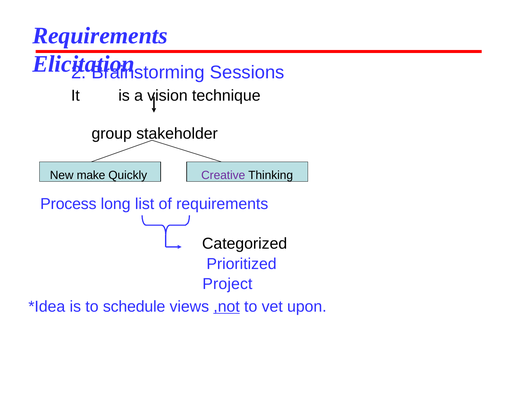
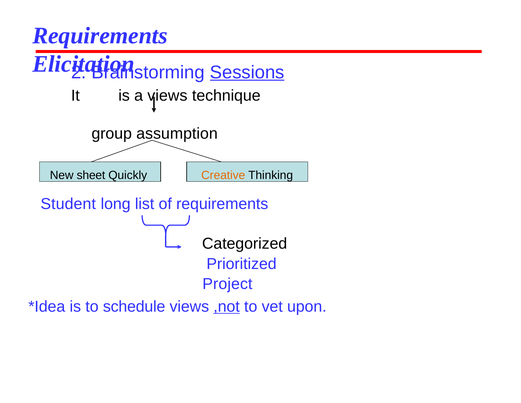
Sessions underline: none -> present
a vision: vision -> views
stakeholder: stakeholder -> assumption
make: make -> sheet
Creative colour: purple -> orange
Process: Process -> Student
